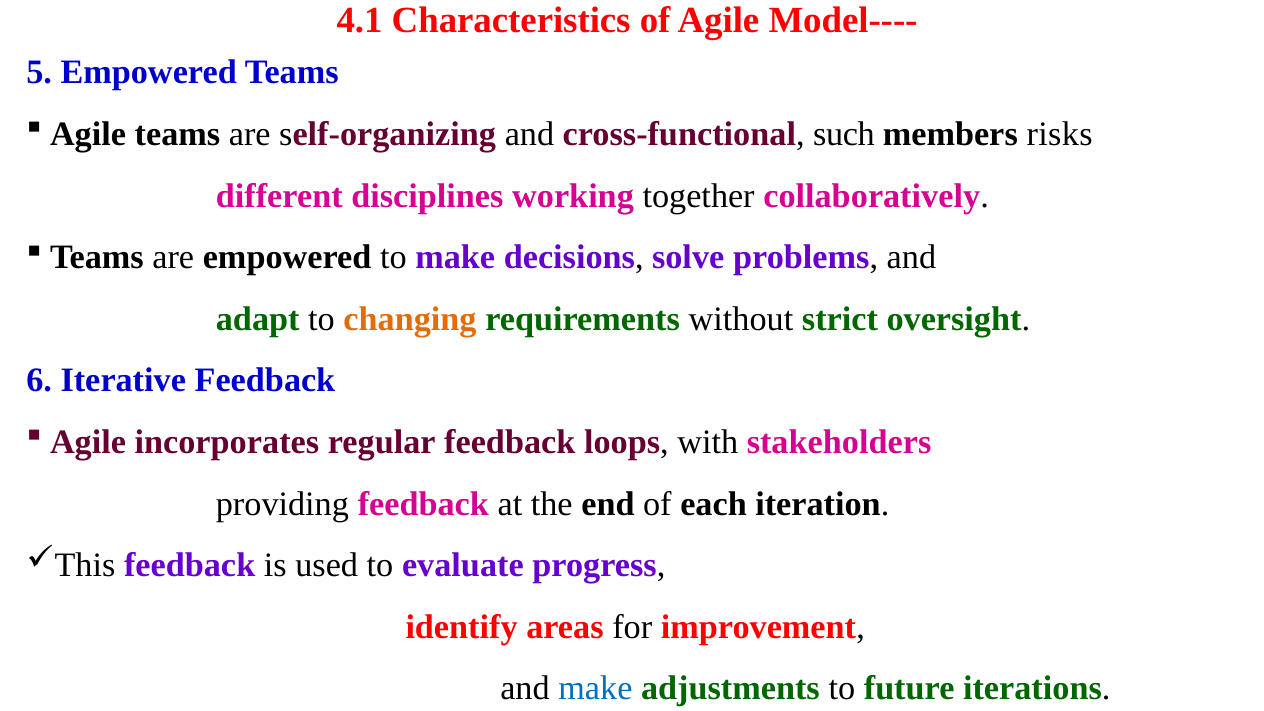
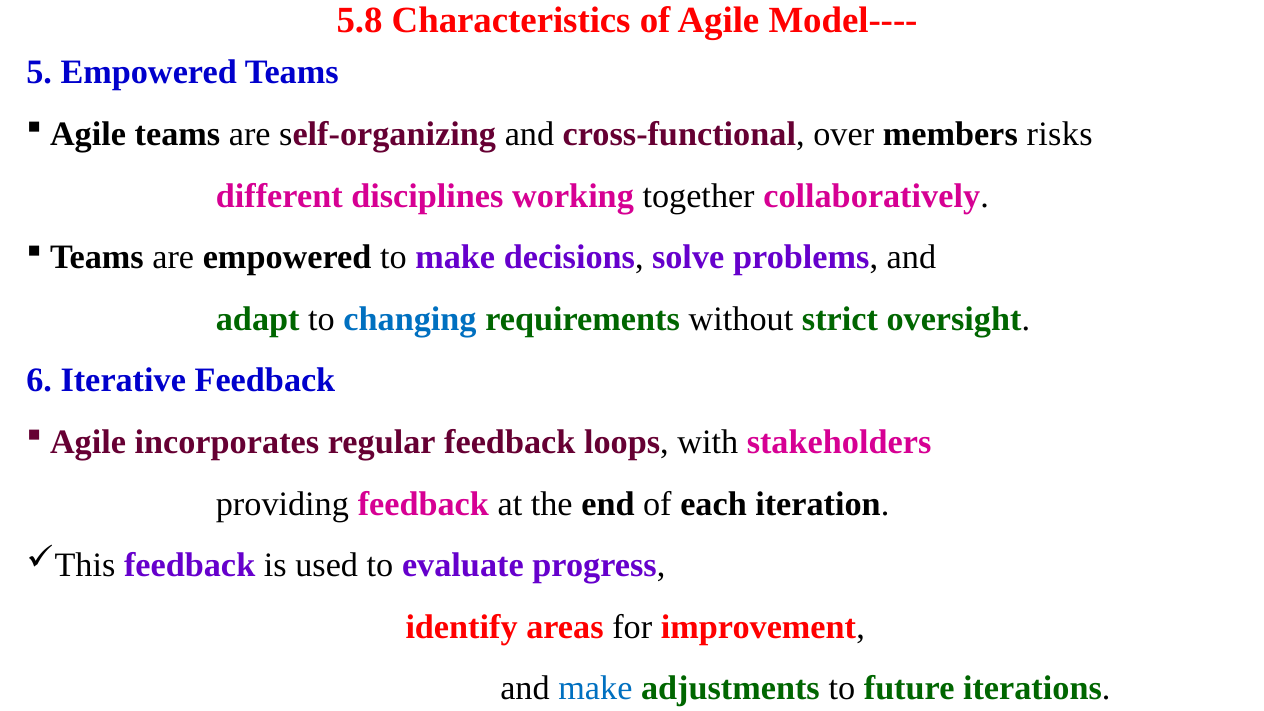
4.1: 4.1 -> 5.8
such: such -> over
changing colour: orange -> blue
